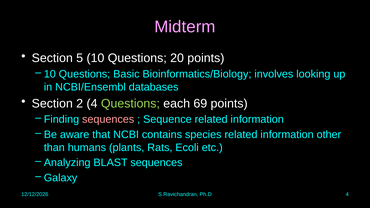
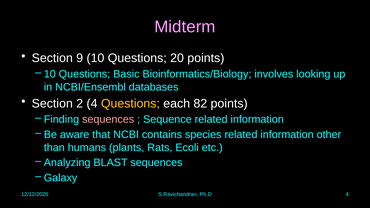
5: 5 -> 9
Questions at (130, 104) colour: light green -> yellow
69: 69 -> 82
